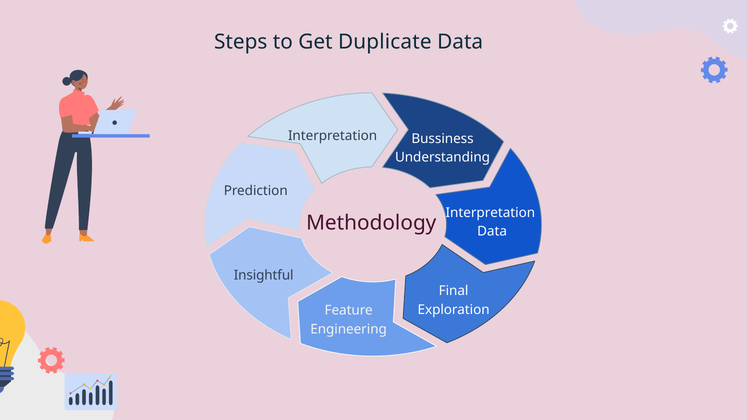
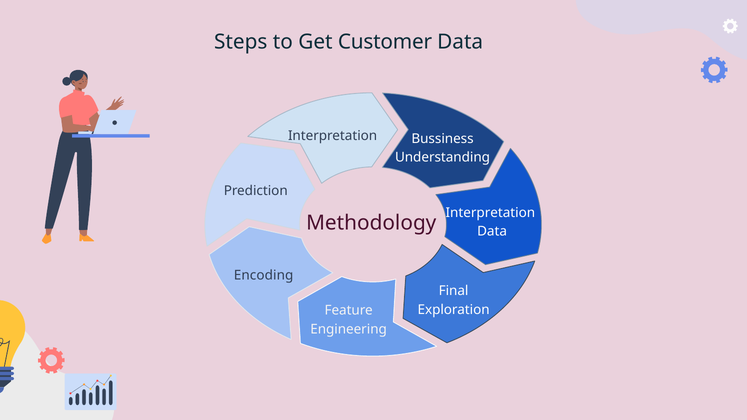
Duplicate: Duplicate -> Customer
Insightful: Insightful -> Encoding
